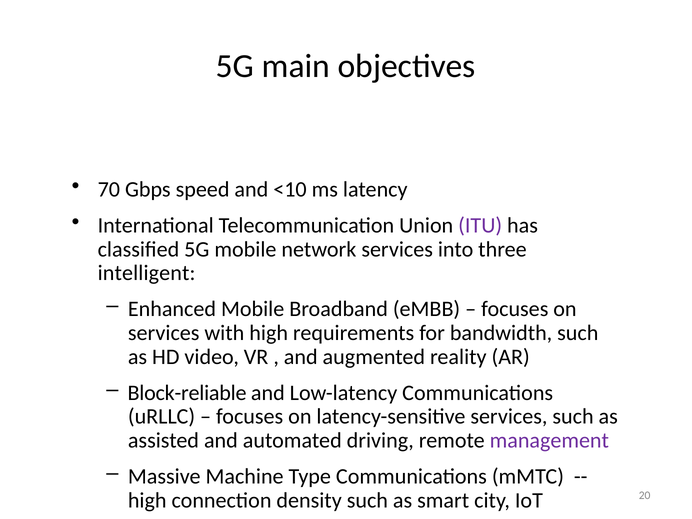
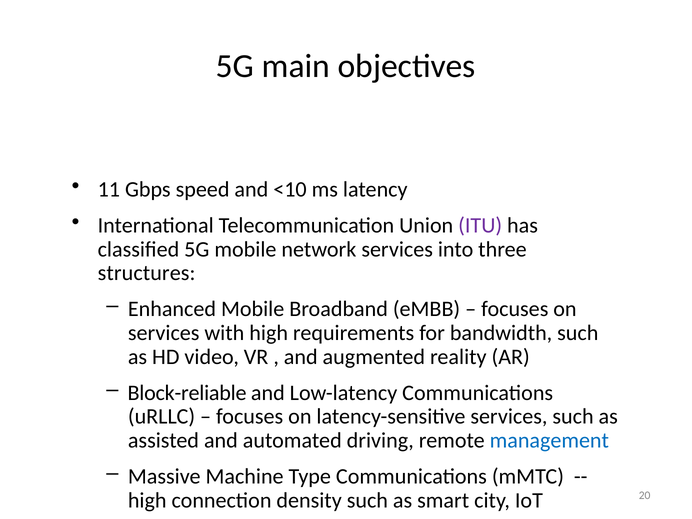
70: 70 -> 11
intelligent: intelligent -> structures
management colour: purple -> blue
